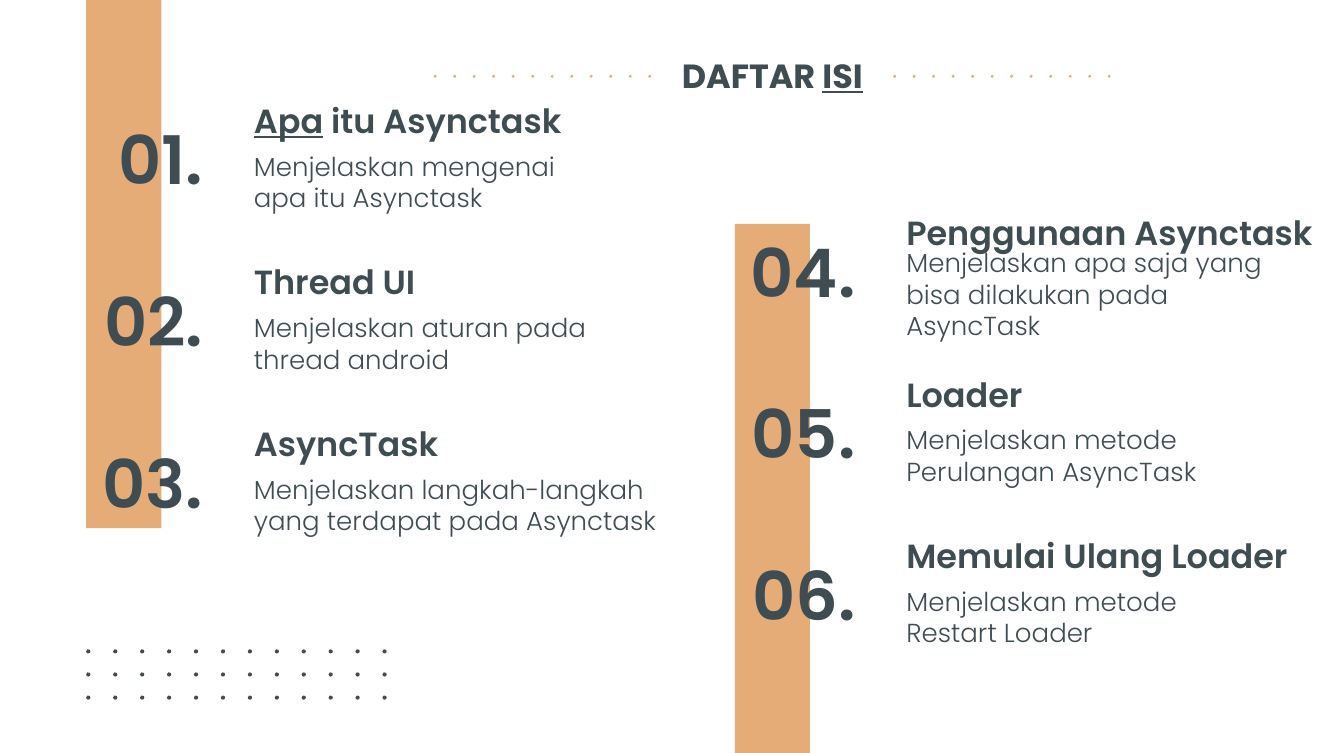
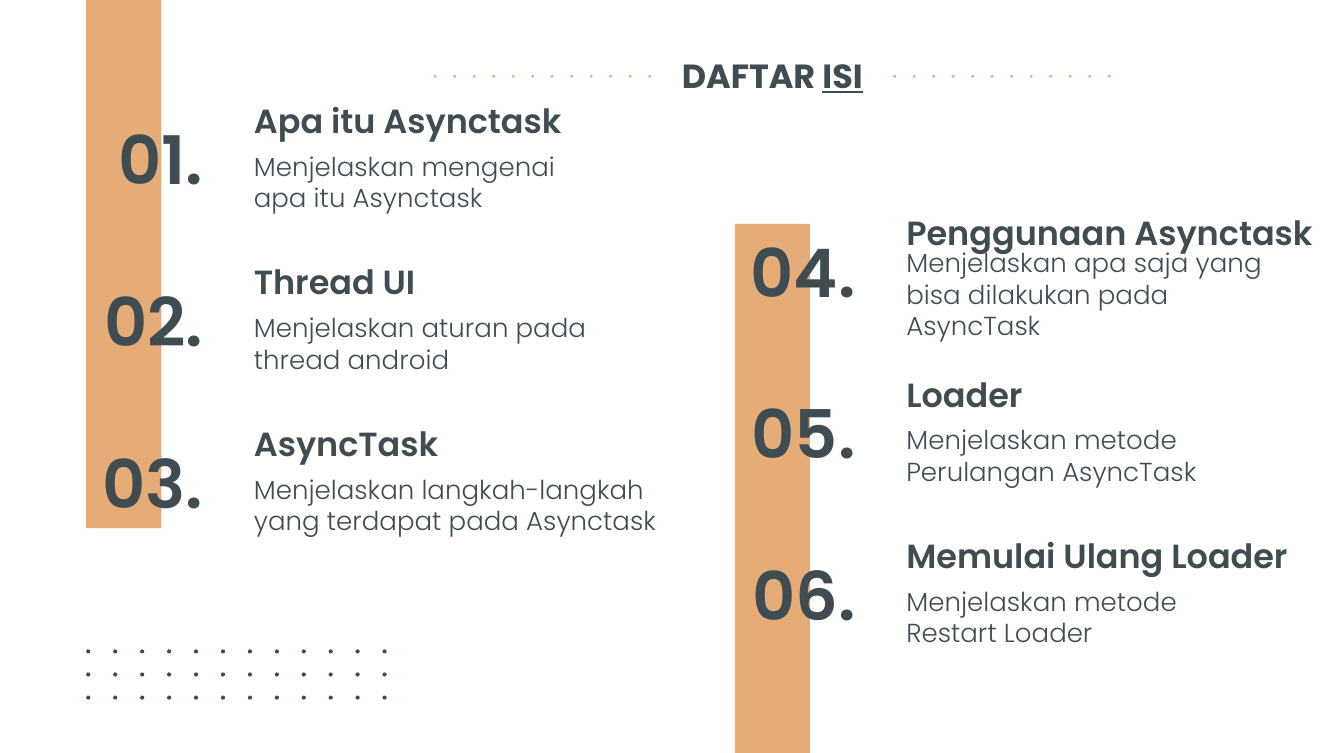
Apa at (289, 122) underline: present -> none
